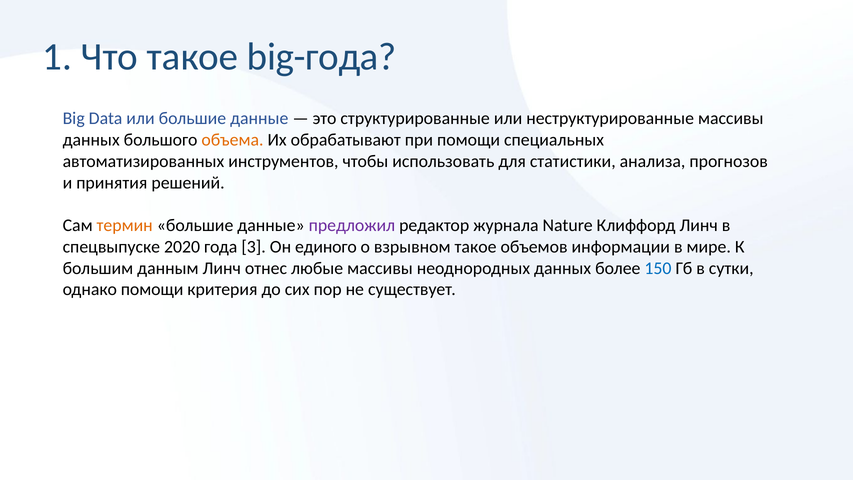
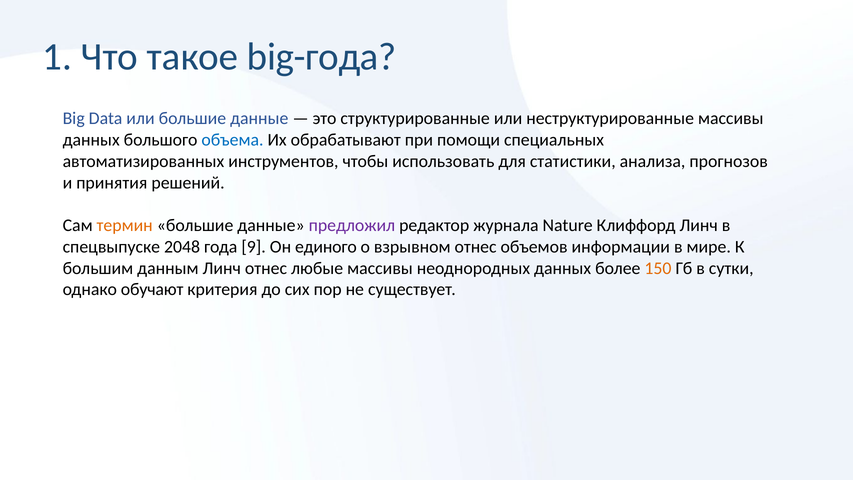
объема colour: orange -> blue
2020: 2020 -> 2048
3: 3 -> 9
взрывном такое: такое -> отнес
150 colour: blue -> orange
однако помощи: помощи -> обучают
